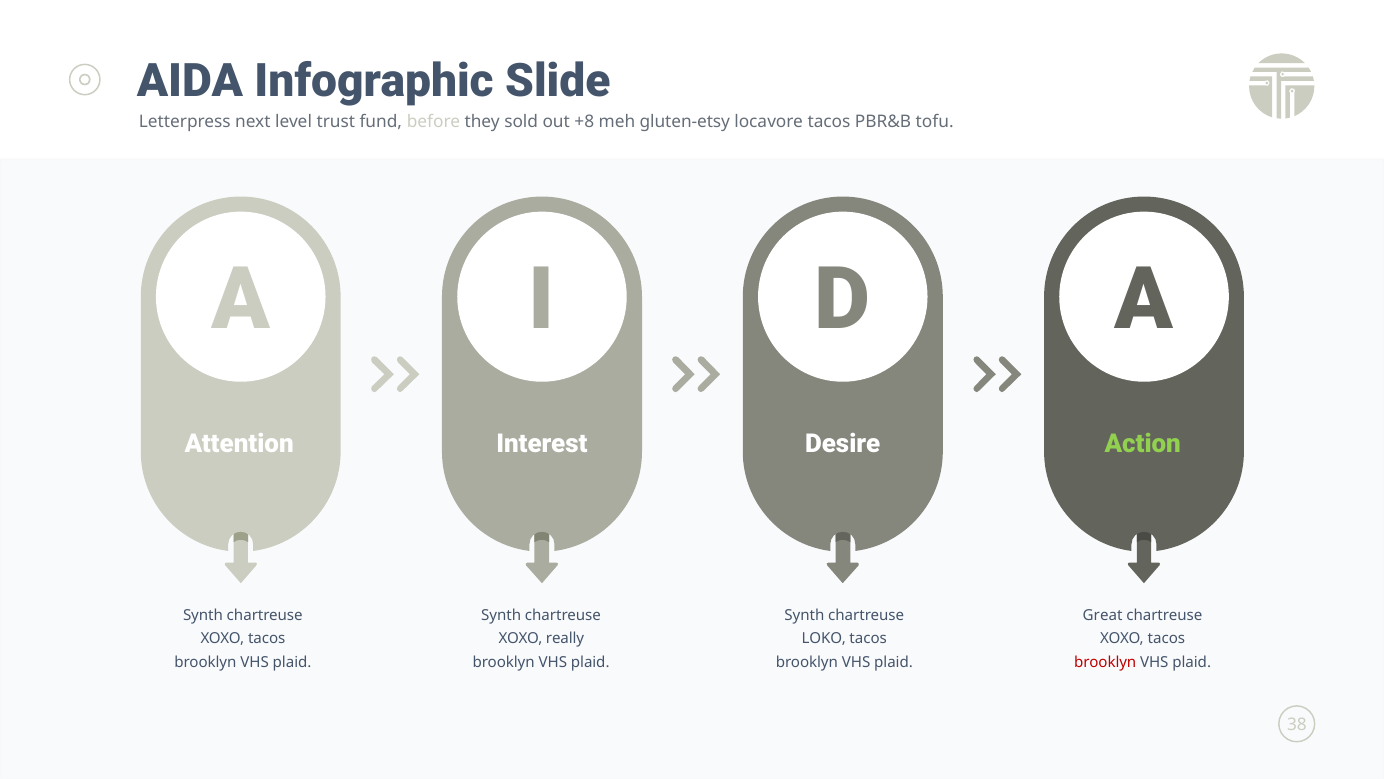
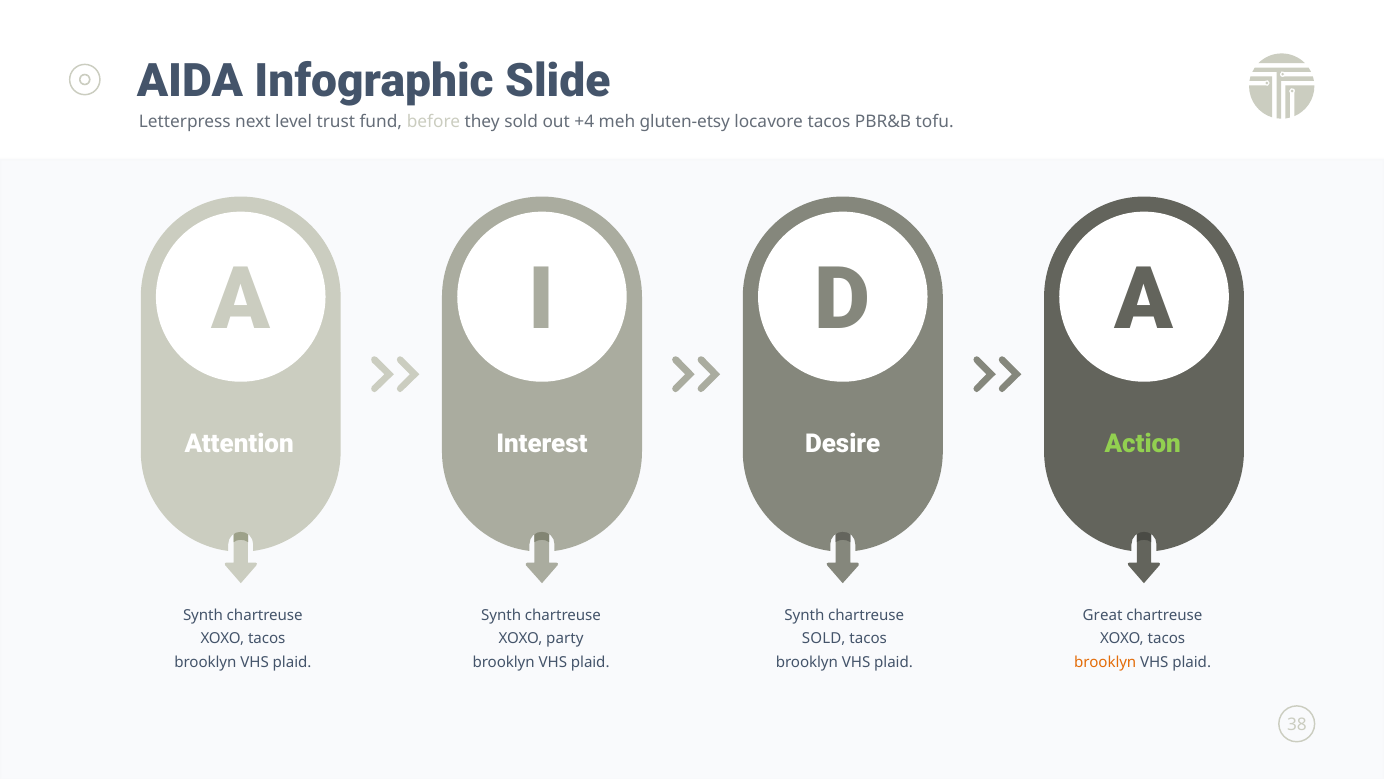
+8: +8 -> +4
really: really -> party
LOKO at (824, 638): LOKO -> SOLD
brooklyn at (1105, 662) colour: red -> orange
